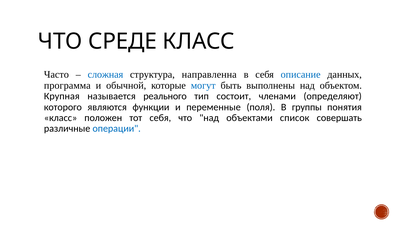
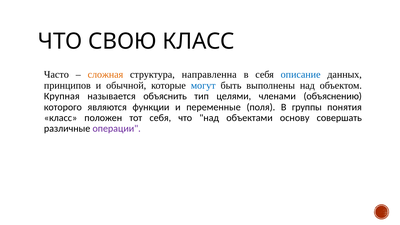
СРЕДЕ: СРЕДЕ -> СВОЮ
сложная colour: blue -> orange
программа: программа -> принципов
реального: реального -> объяснить
состоит: состоит -> целями
определяют: определяют -> объяснению
список: список -> основу
операции colour: blue -> purple
